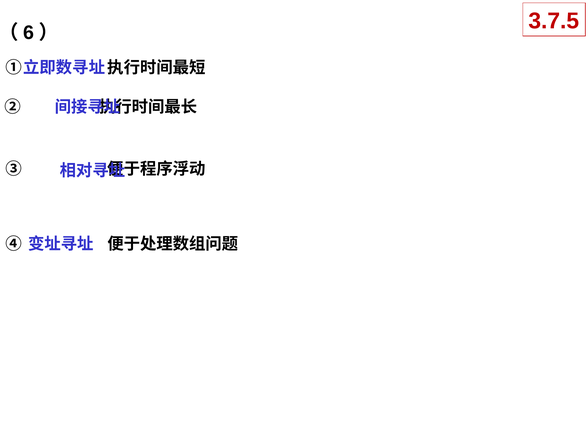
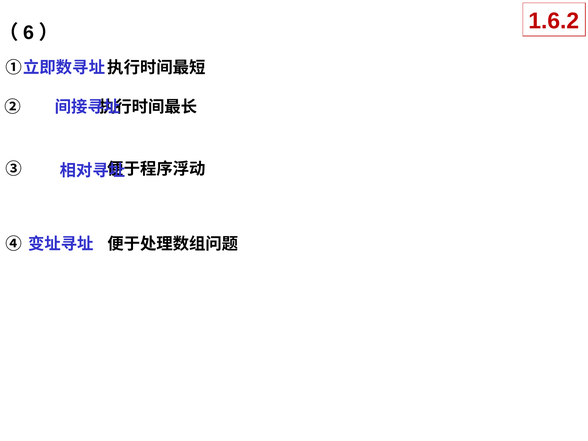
3.7.5: 3.7.5 -> 1.6.2
